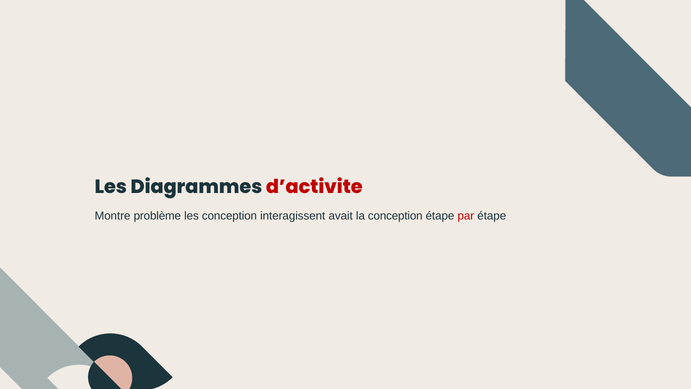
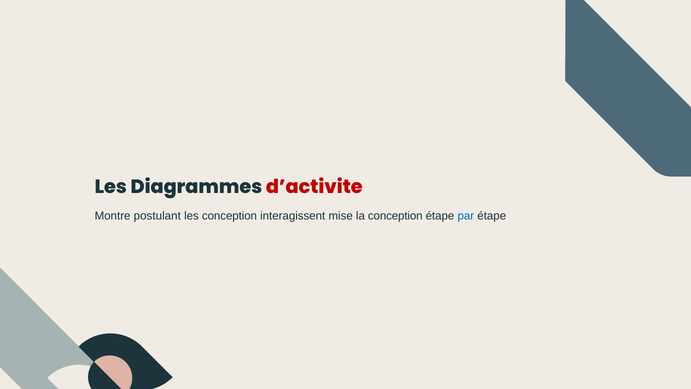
problème: problème -> postulant
avait: avait -> mise
par colour: red -> blue
